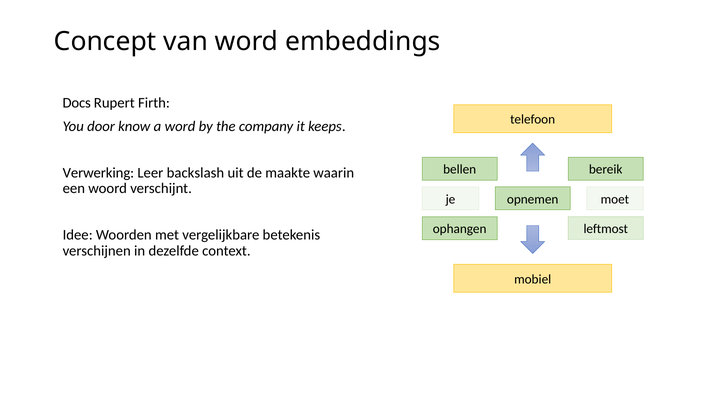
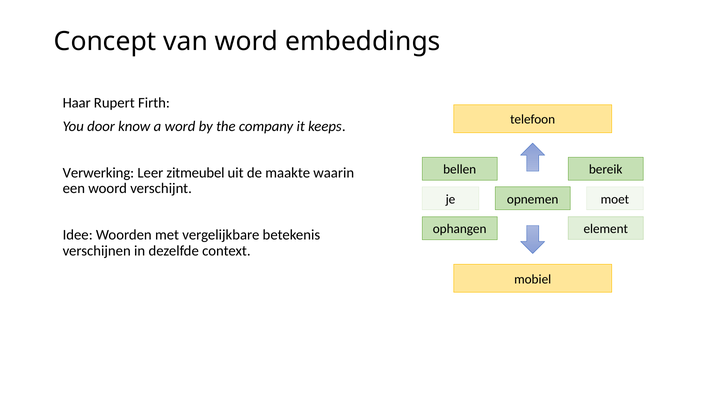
Docs: Docs -> Haar
backslash: backslash -> zitmeubel
leftmost: leftmost -> element
